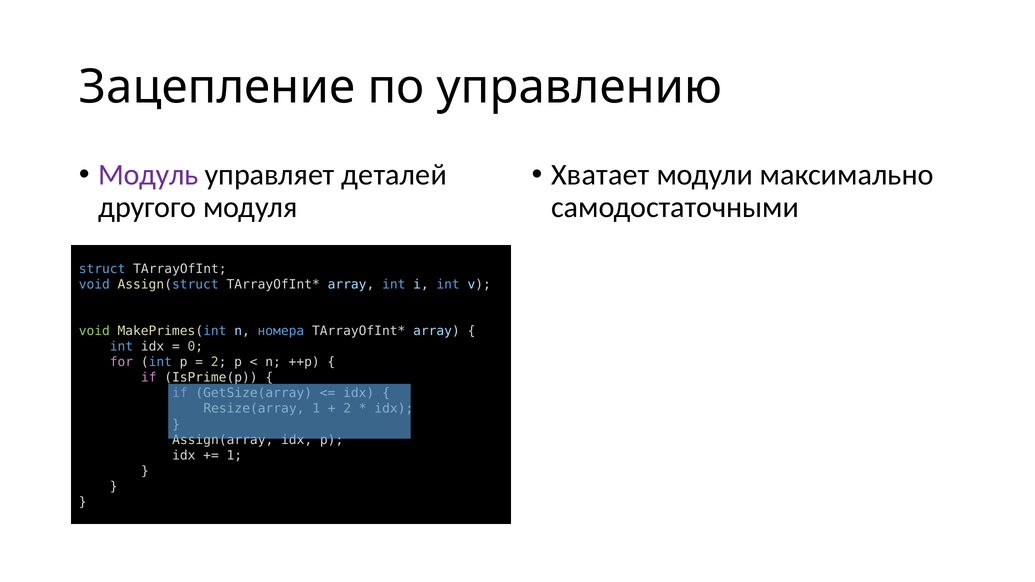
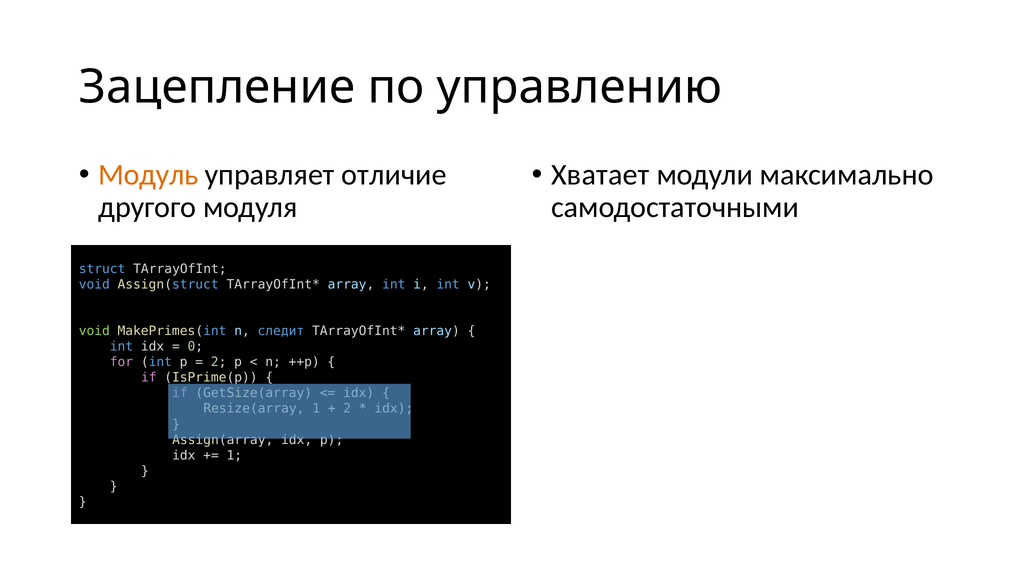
Модуль colour: purple -> orange
деталей: деталей -> отличие
номера: номера -> следит
